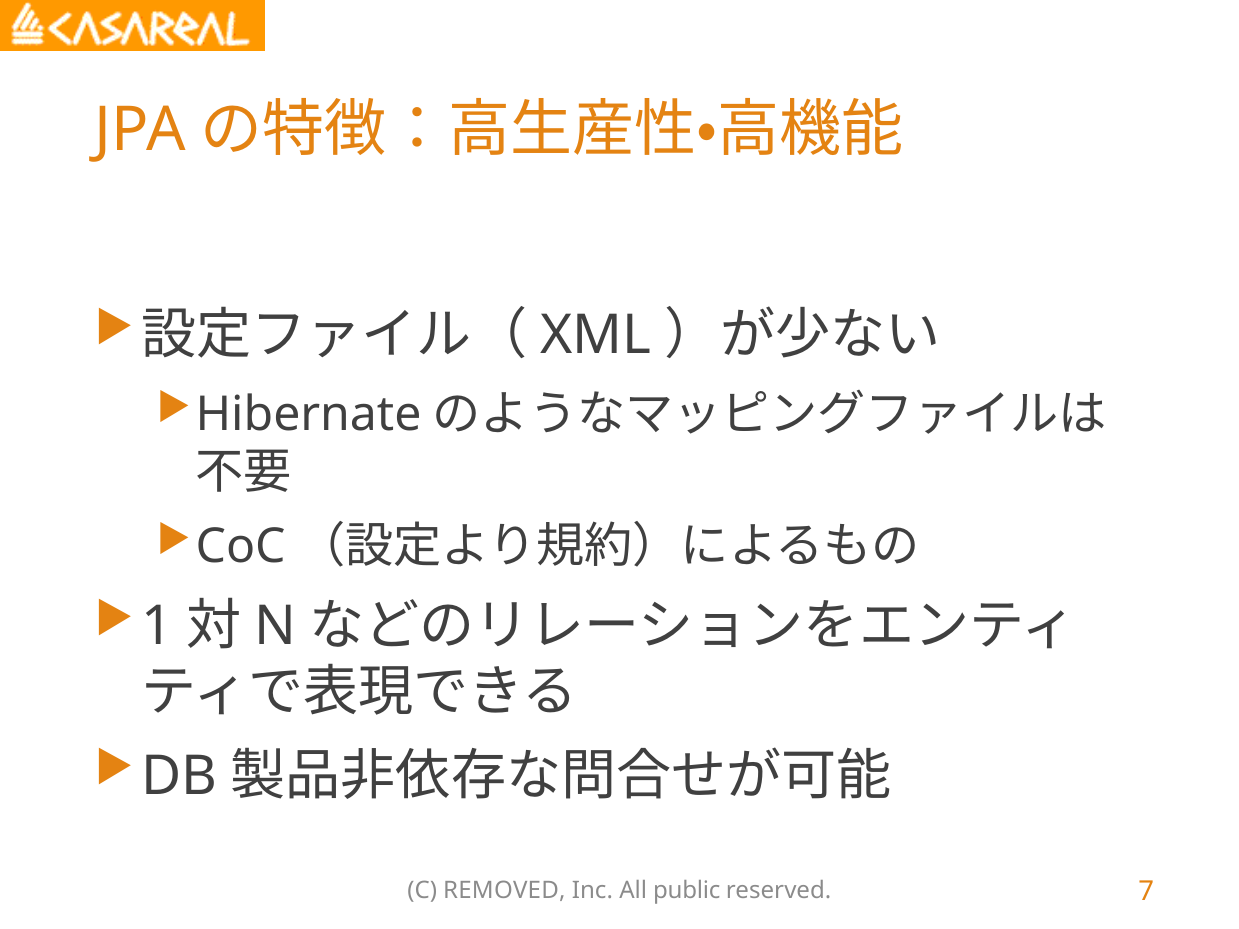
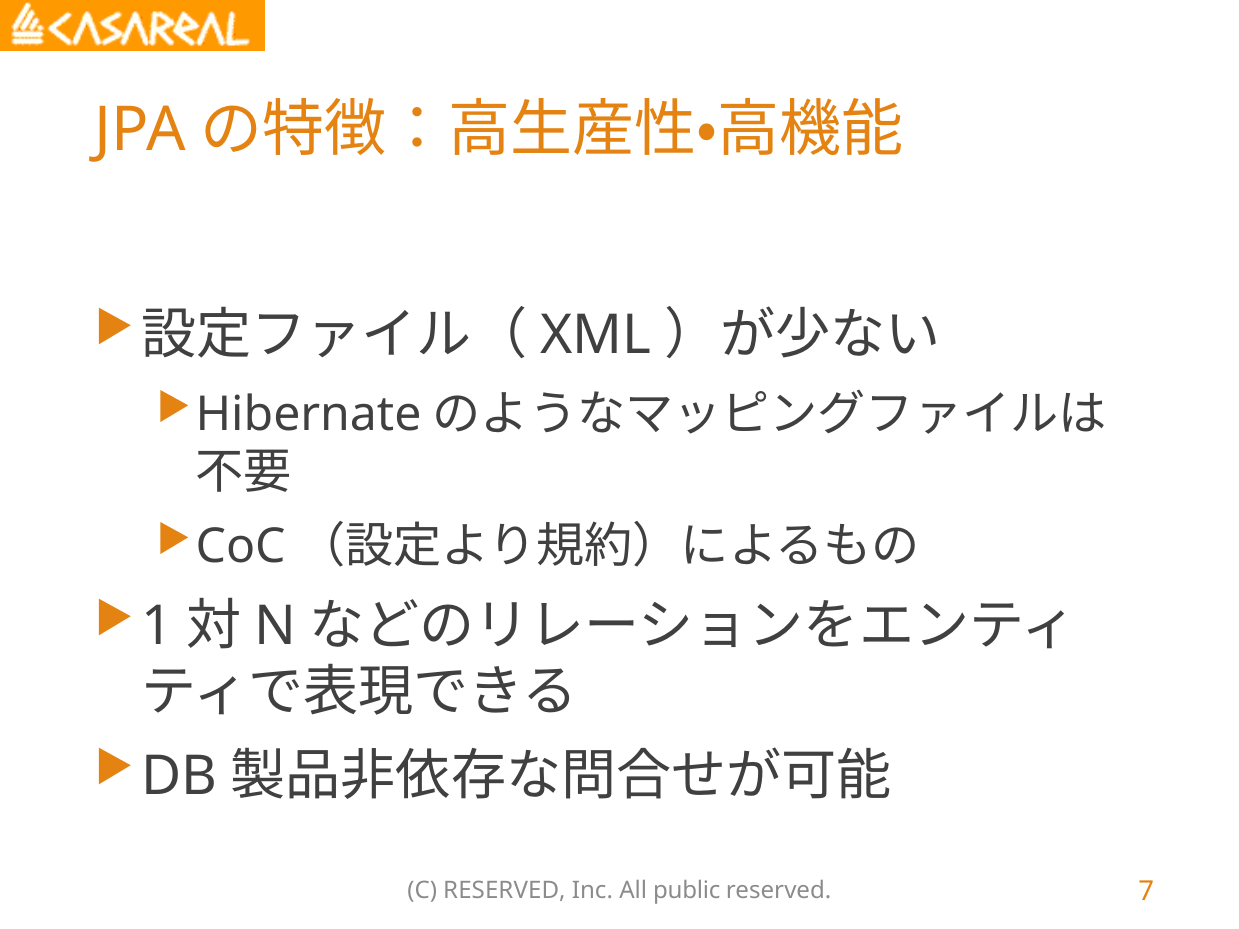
C REMOVED: REMOVED -> RESERVED
